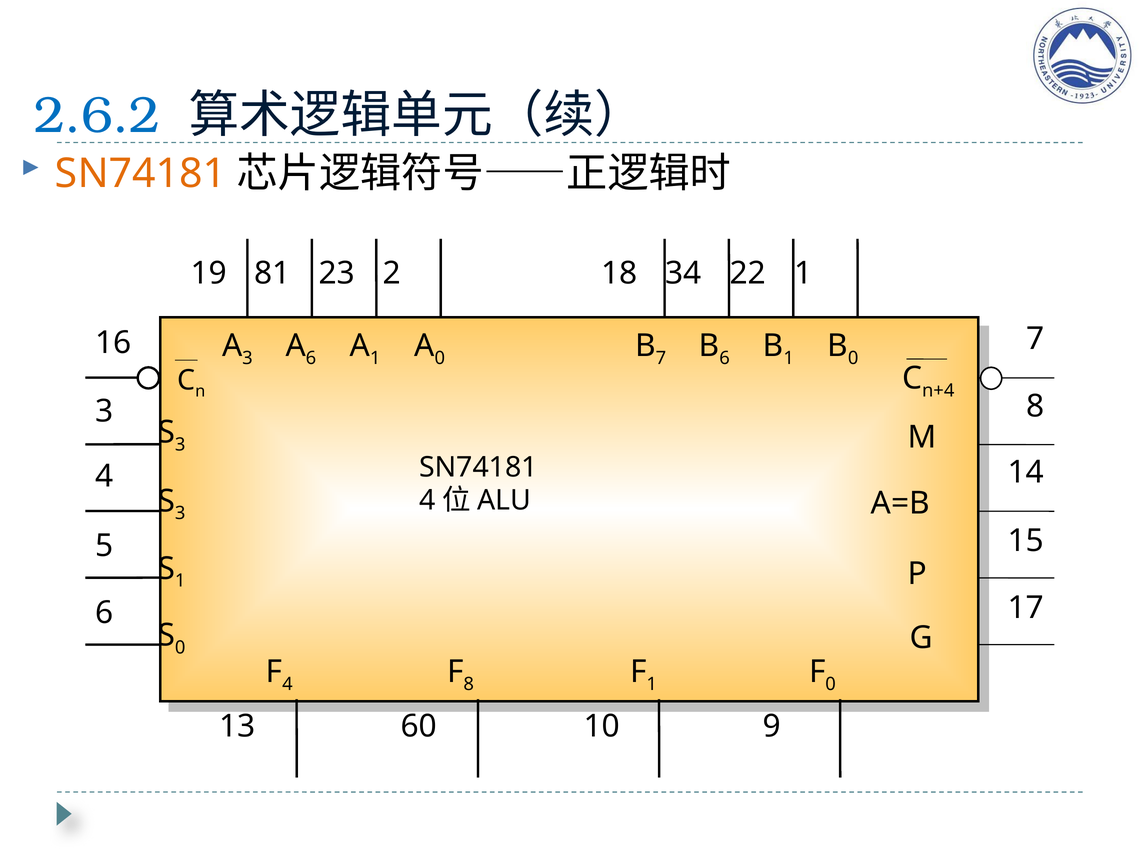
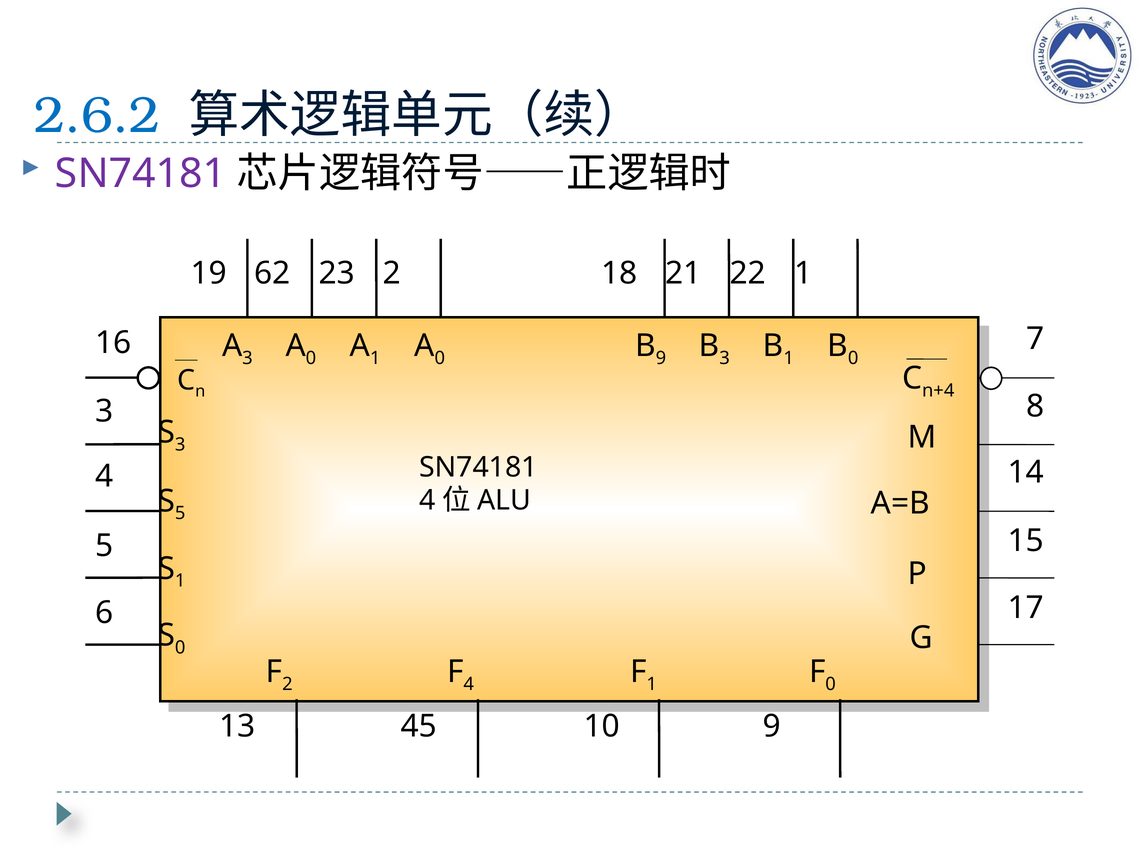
SN74181 at (141, 173) colour: orange -> purple
81: 81 -> 62
34: 34 -> 21
6 at (311, 358): 6 -> 0
7 at (661, 358): 7 -> 9
6 at (725, 358): 6 -> 3
3 at (180, 513): 3 -> 5
4 at (287, 684): 4 -> 2
8 at (469, 684): 8 -> 4
60: 60 -> 45
